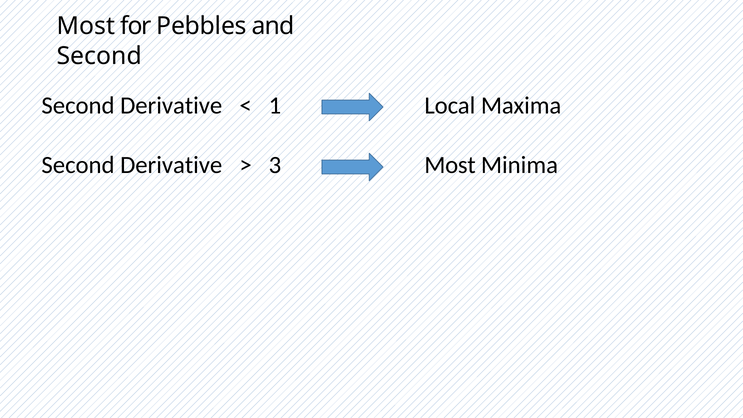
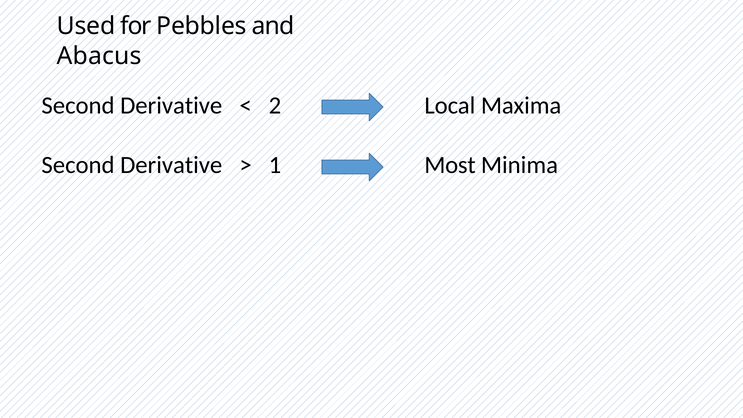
Most at (86, 26): Most -> Used
Second at (99, 56): Second -> Abacus
1: 1 -> 2
3: 3 -> 1
